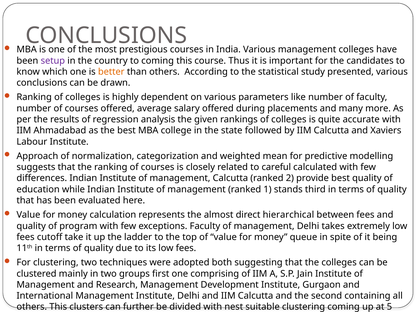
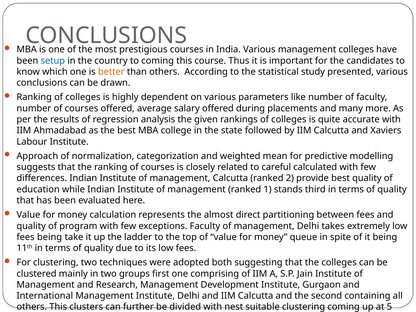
setup colour: purple -> blue
hierarchical: hierarchical -> partitioning
fees cutoff: cutoff -> being
